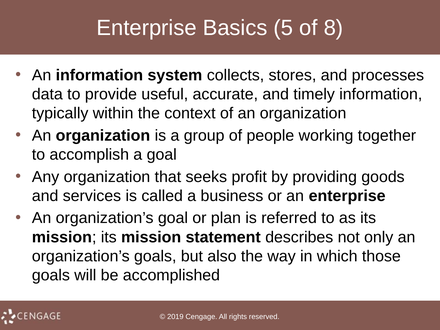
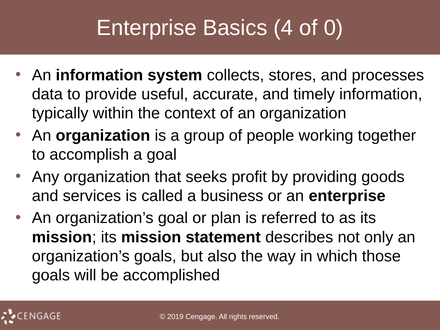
5: 5 -> 4
8: 8 -> 0
